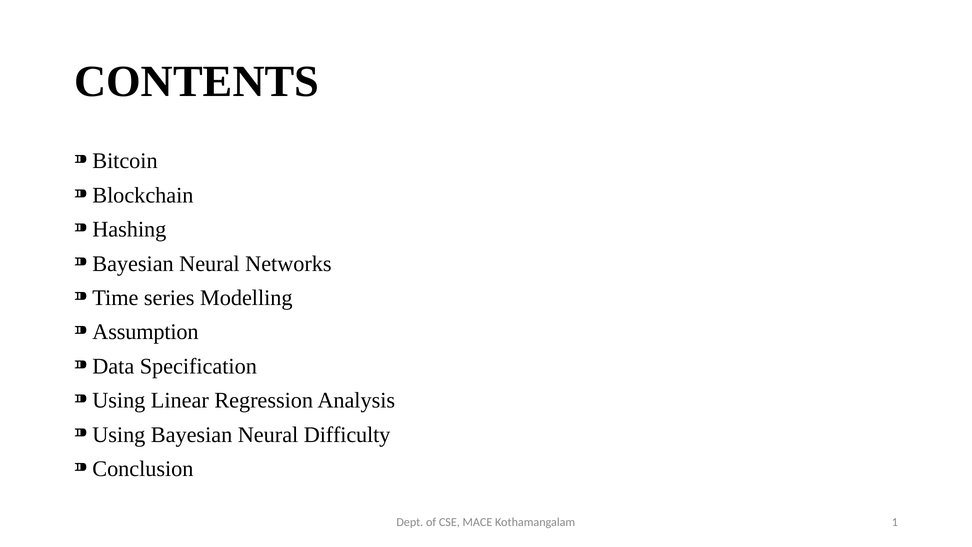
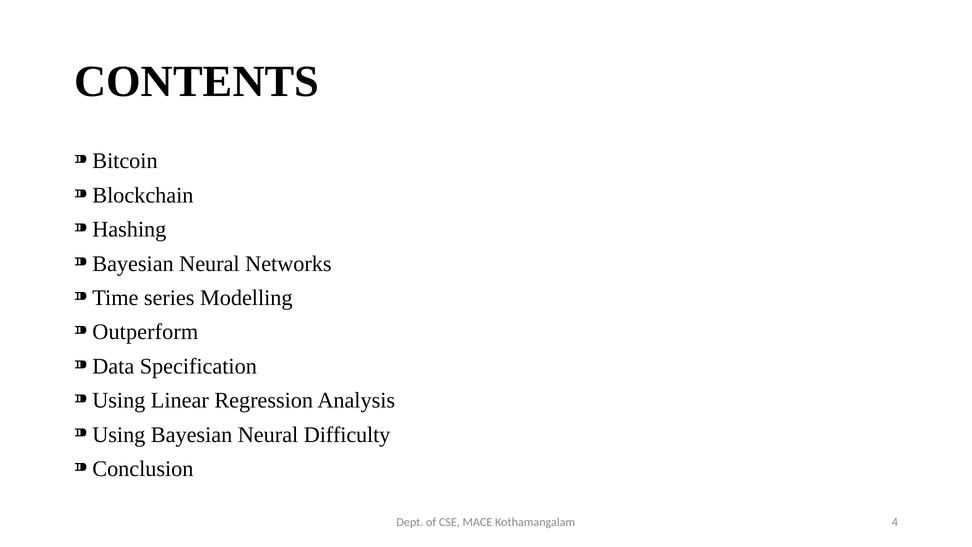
Assumption: Assumption -> Outperform
1: 1 -> 4
